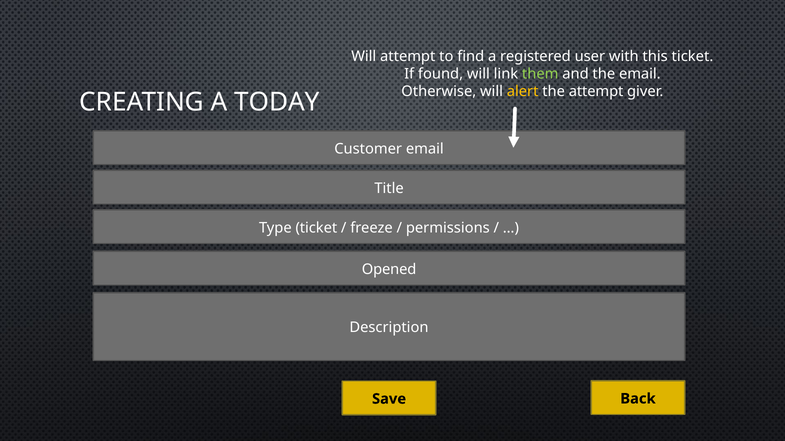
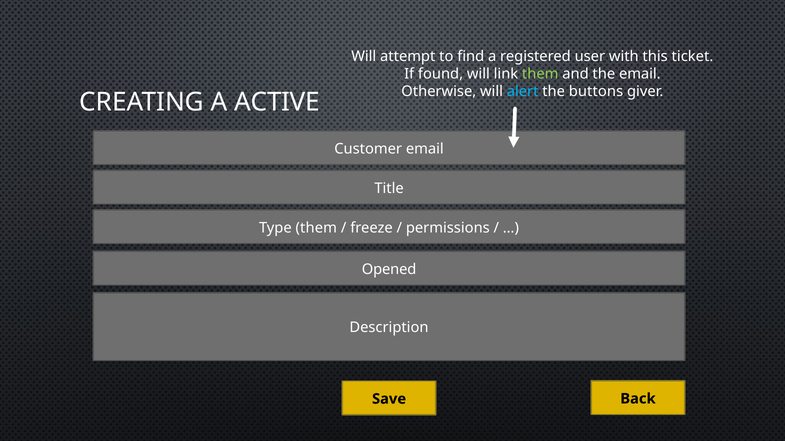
alert colour: yellow -> light blue
the attempt: attempt -> buttons
TODAY: TODAY -> ACTIVE
Type ticket: ticket -> them
